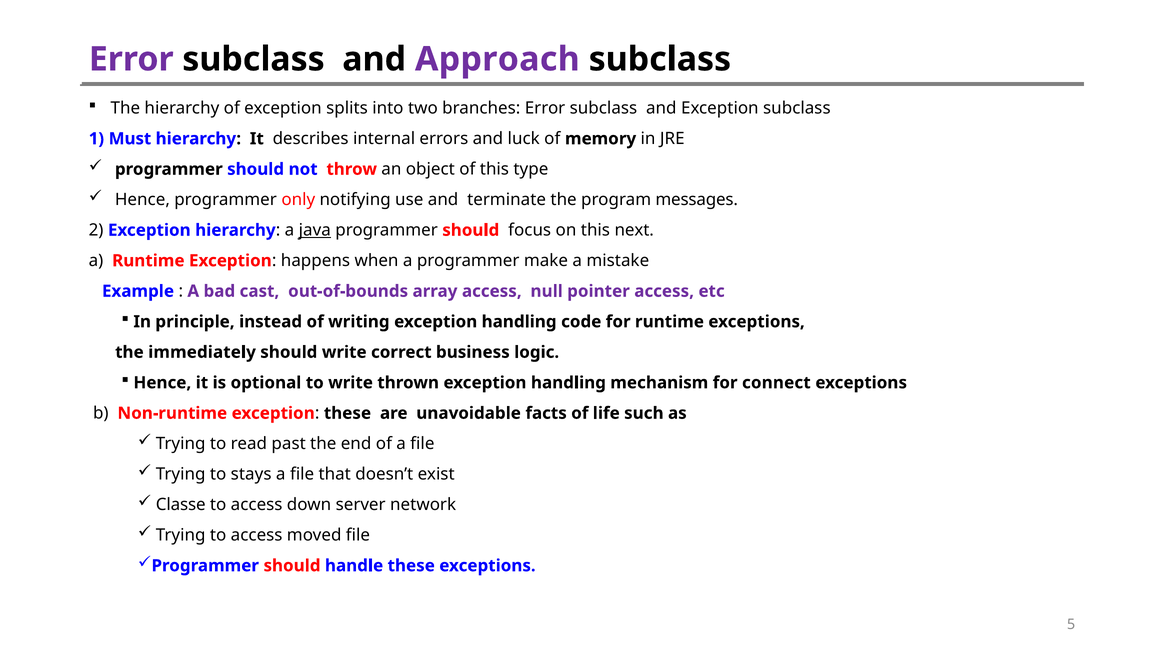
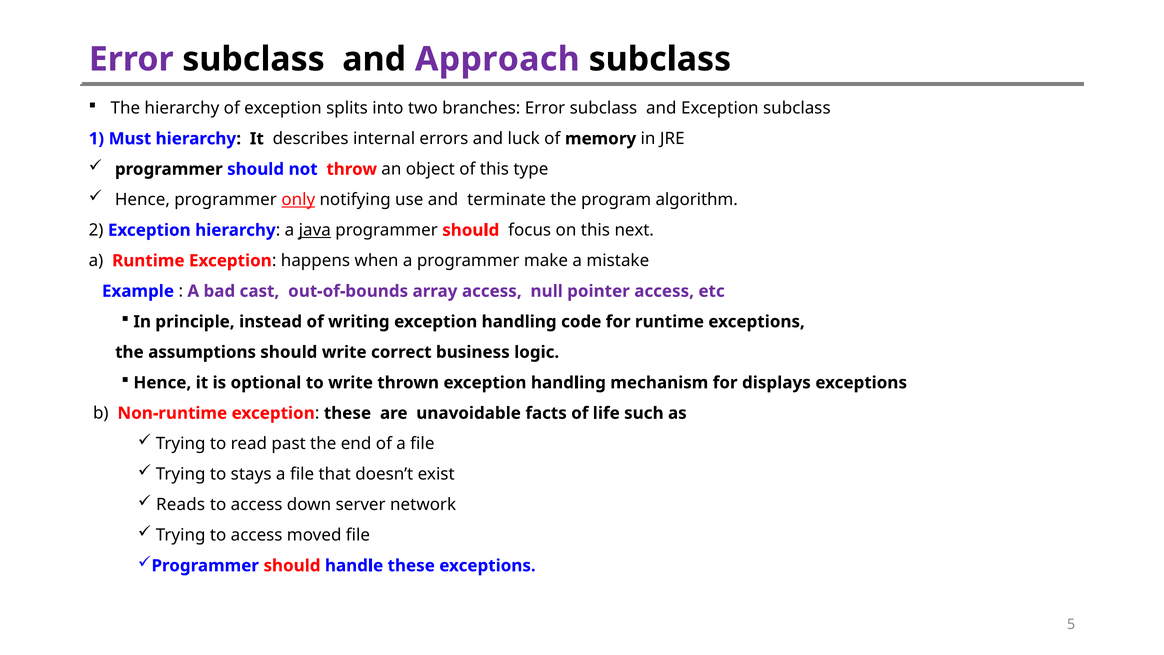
only underline: none -> present
messages: messages -> algorithm
immediately: immediately -> assumptions
connect: connect -> displays
Classe: Classe -> Reads
